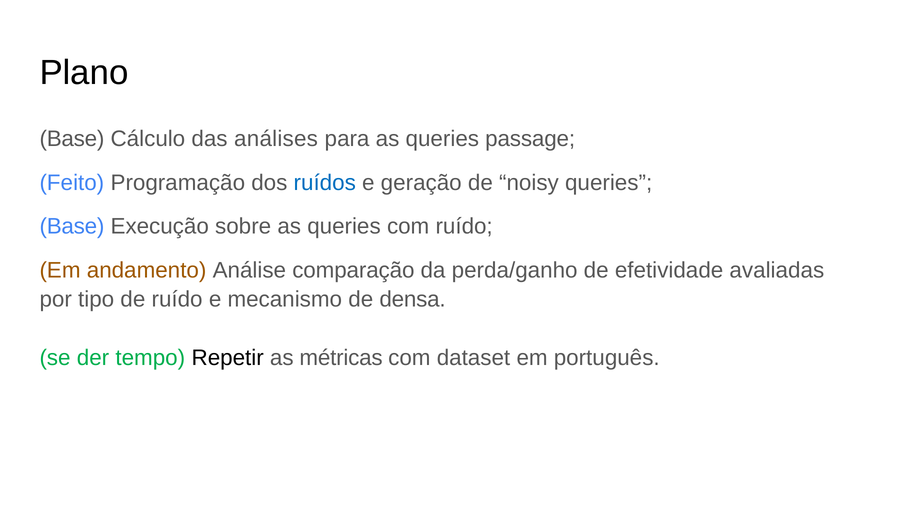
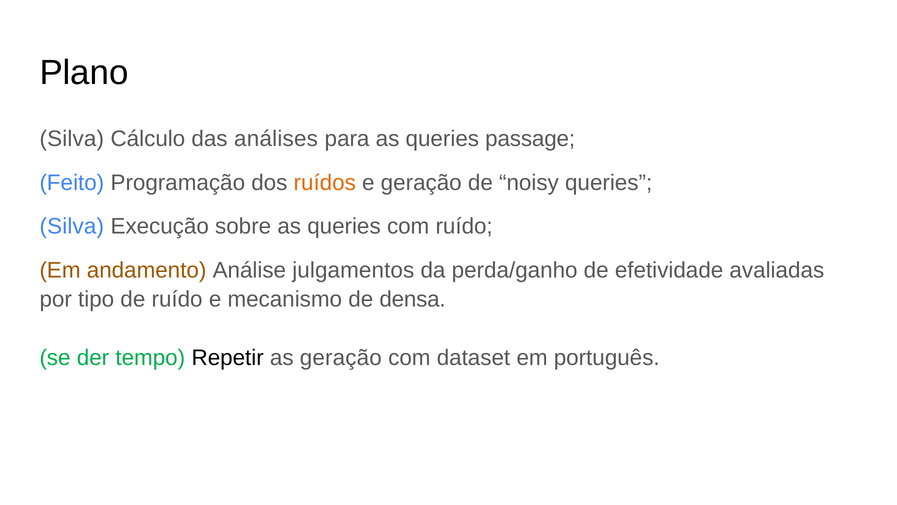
Base at (72, 139): Base -> Silva
ruídos colour: blue -> orange
Base at (72, 226): Base -> Silva
comparação: comparação -> julgamentos
as métricas: métricas -> geração
